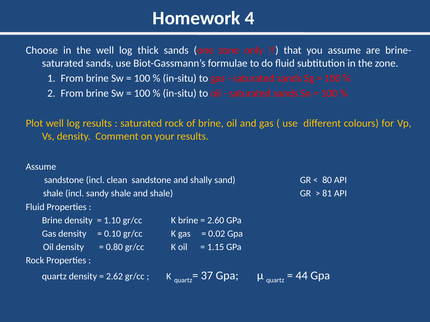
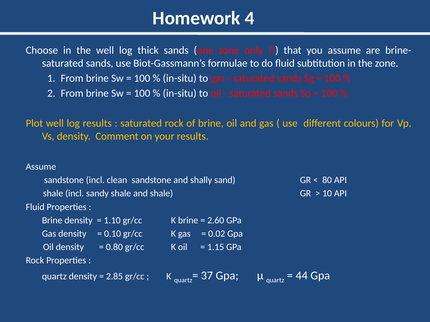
81: 81 -> 10
2.62: 2.62 -> 2.85
